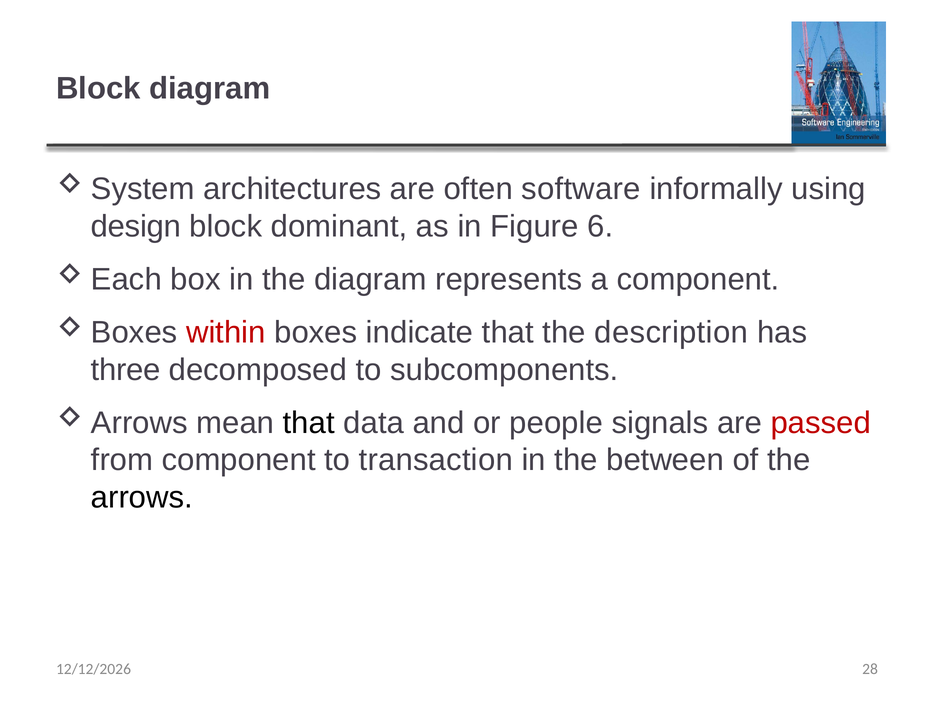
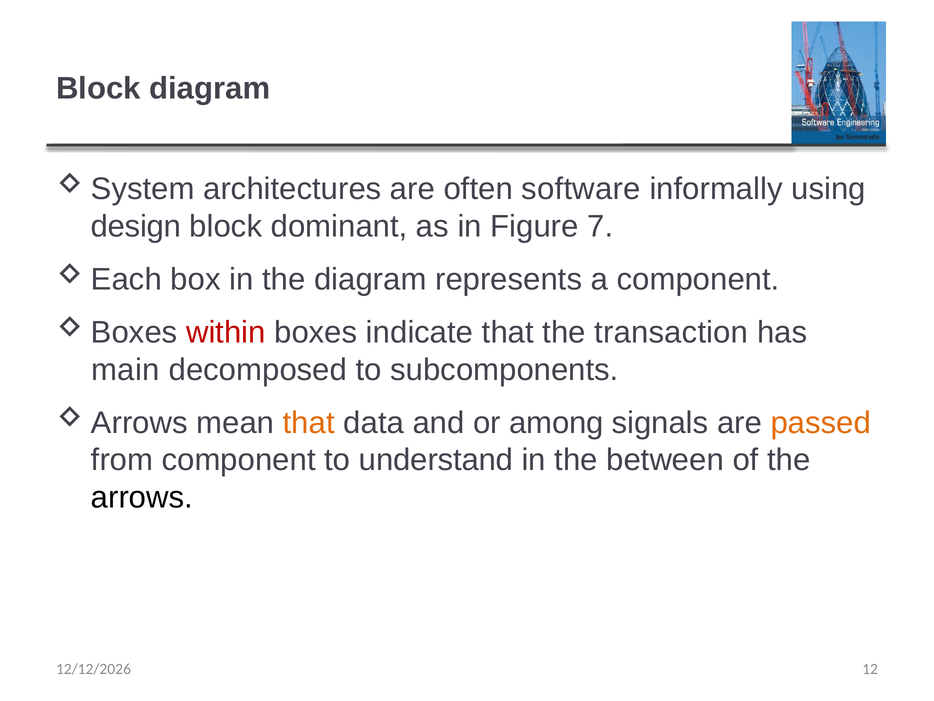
6: 6 -> 7
description: description -> transaction
three: three -> main
that at (309, 422) colour: black -> orange
people: people -> among
passed colour: red -> orange
transaction: transaction -> understand
28: 28 -> 12
